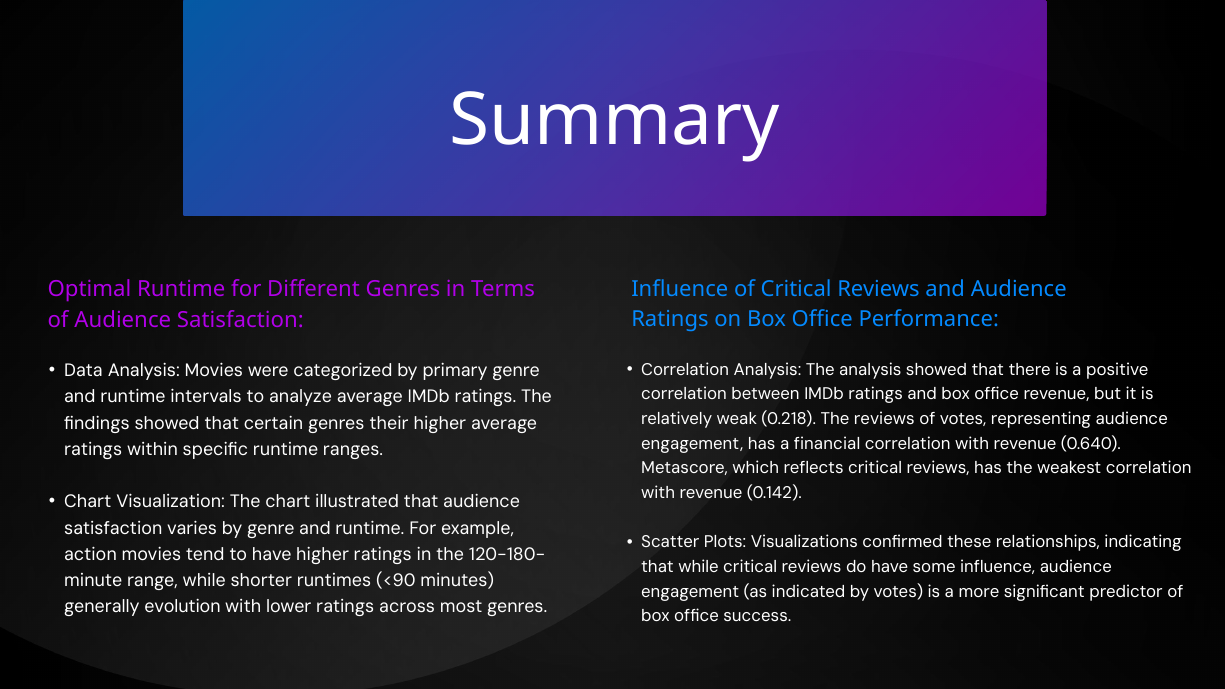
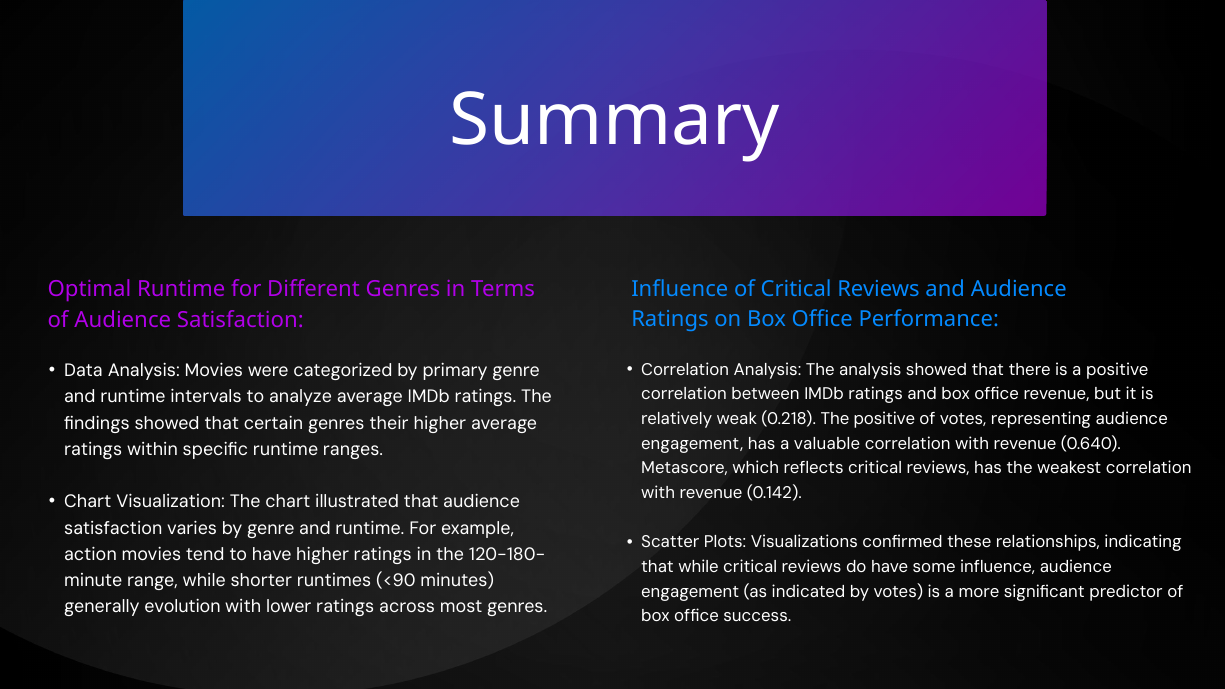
The reviews: reviews -> positive
financial: financial -> valuable
